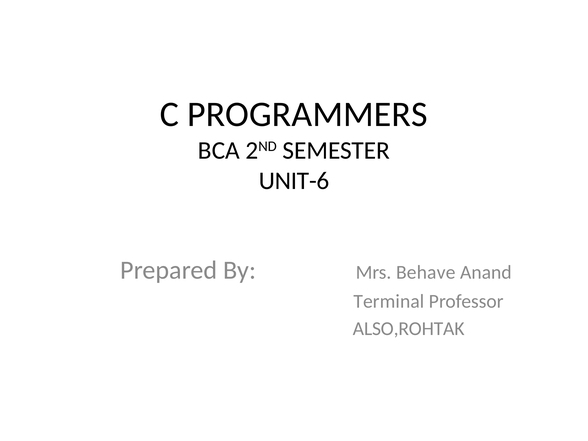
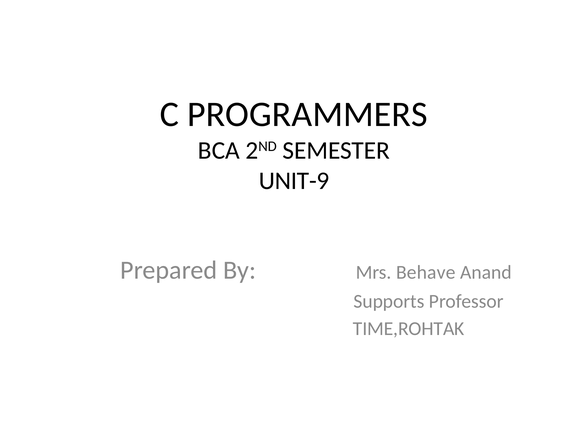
UNIT-6: UNIT-6 -> UNIT-9
Terminal: Terminal -> Supports
ALSO,ROHTAK: ALSO,ROHTAK -> TIME,ROHTAK
